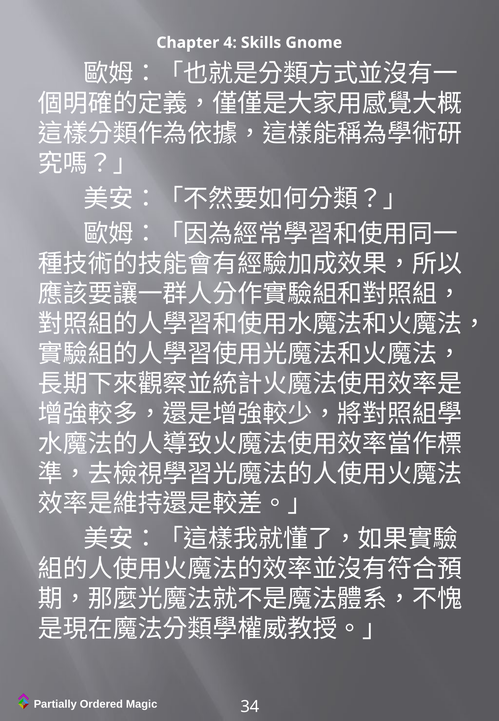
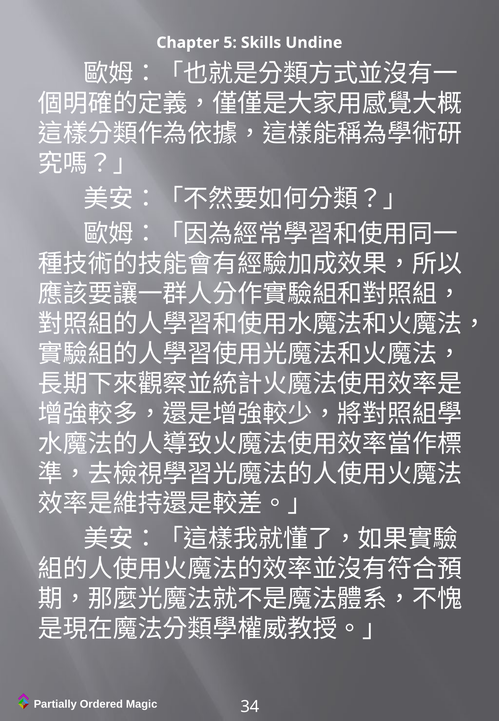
4: 4 -> 5
Gnome: Gnome -> Undine
